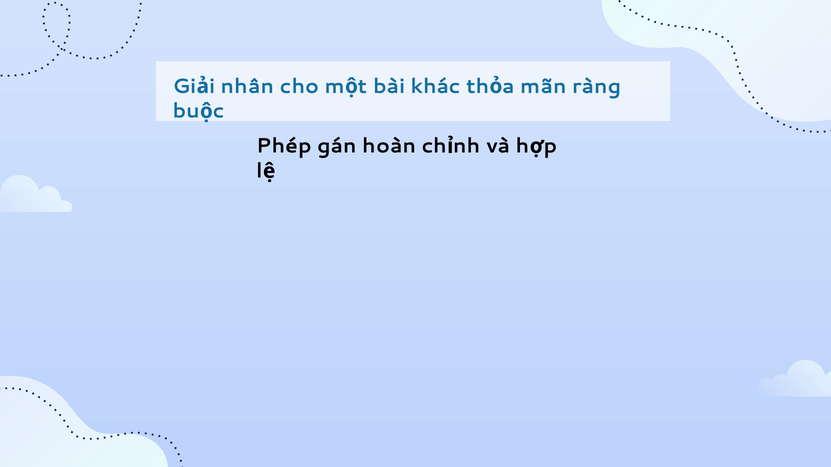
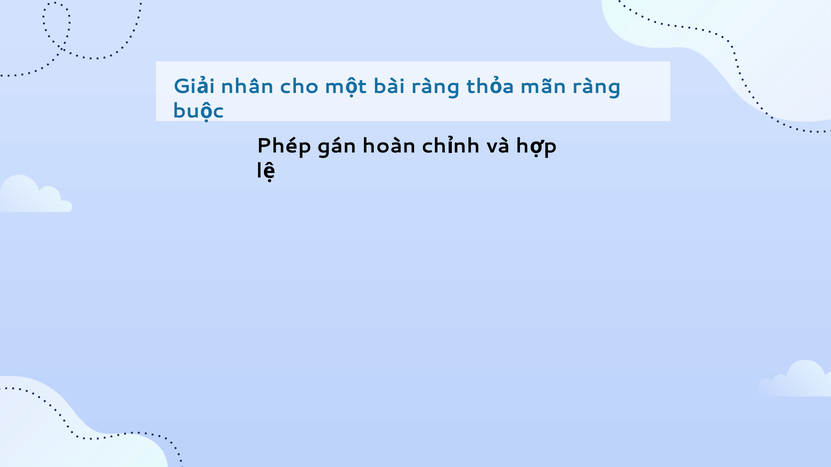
bài khác: khác -> ràng
